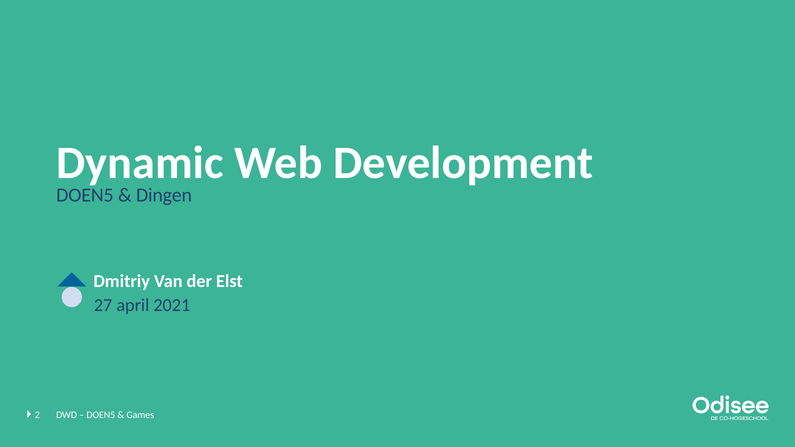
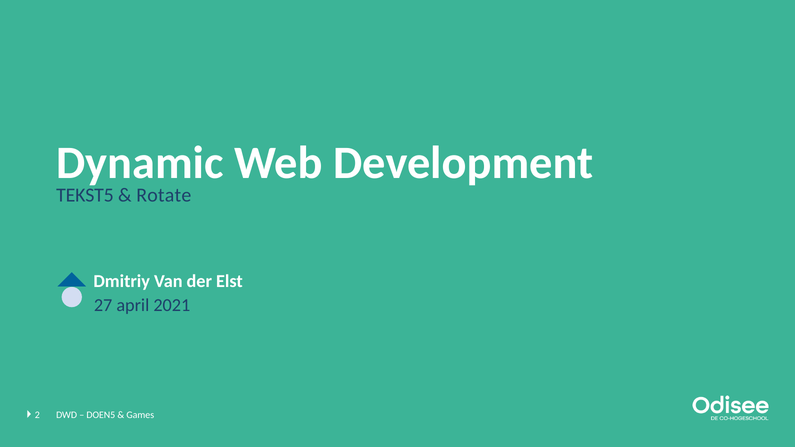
DOEN5 at (85, 196): DOEN5 -> TEKST5
Dingen: Dingen -> Rotate
